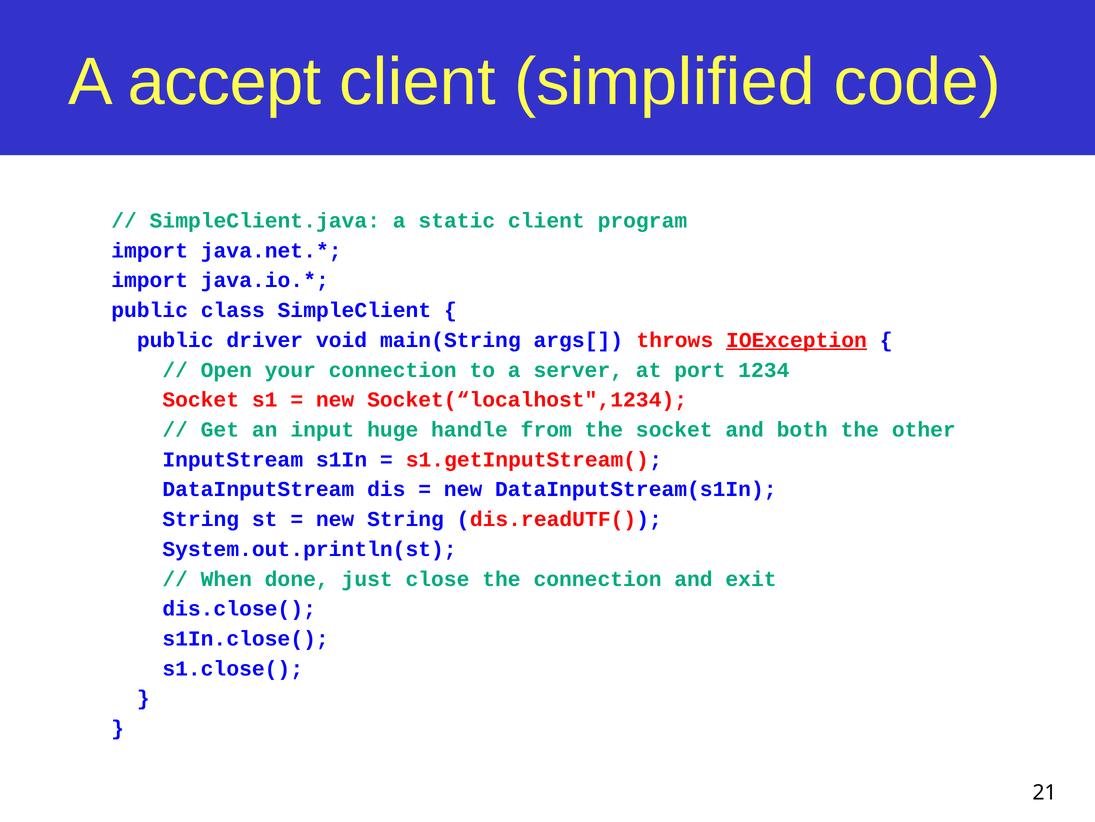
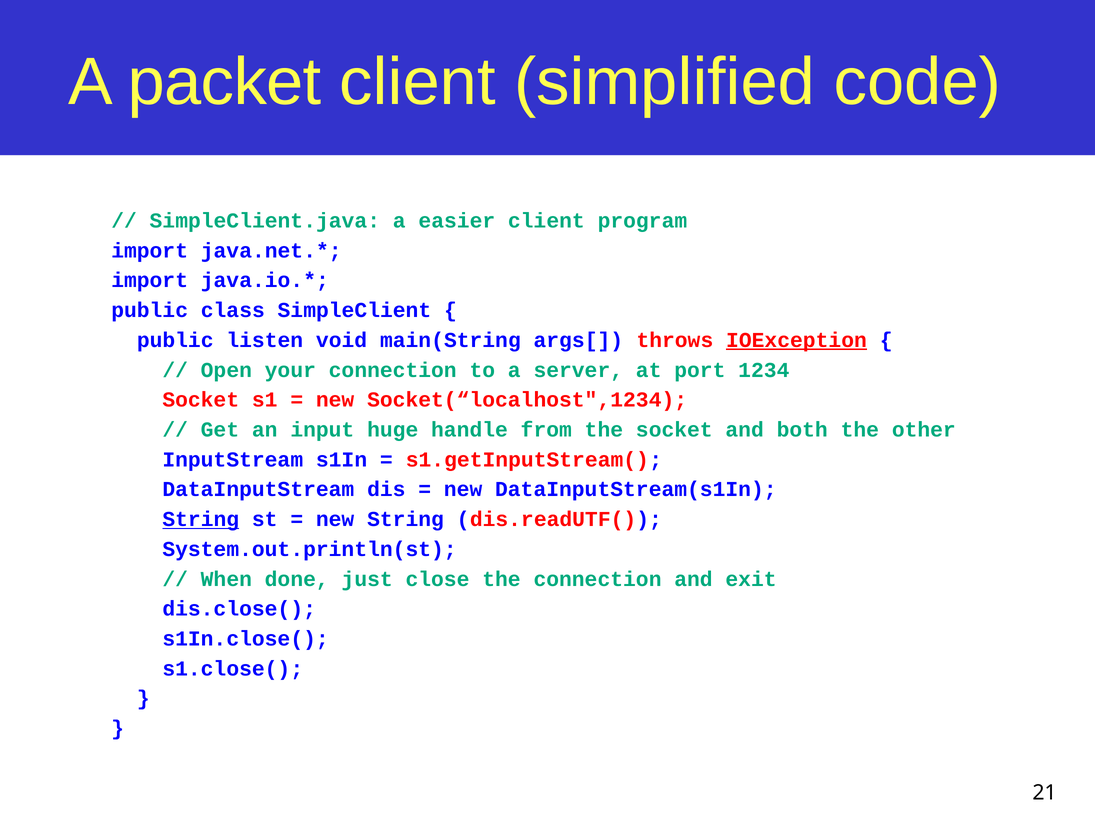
accept: accept -> packet
static: static -> easier
driver: driver -> listen
String at (201, 519) underline: none -> present
